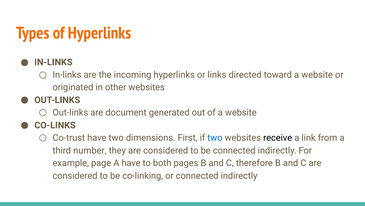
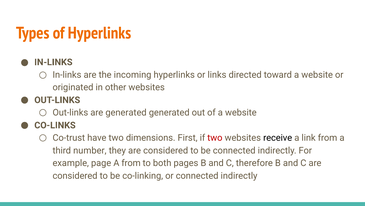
are document: document -> generated
two at (215, 137) colour: blue -> red
A have: have -> from
